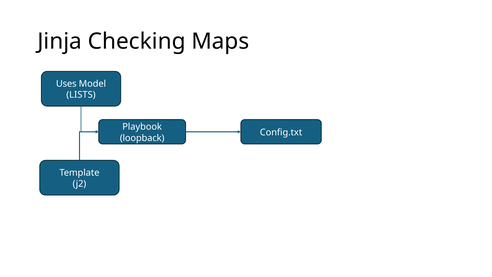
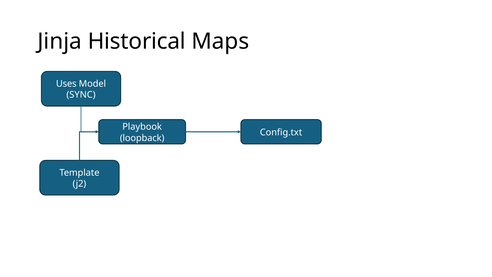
Checking: Checking -> Historical
LISTS: LISTS -> SYNC
